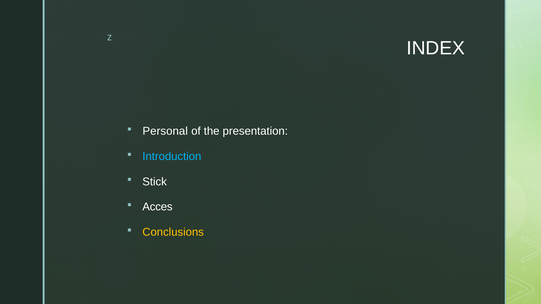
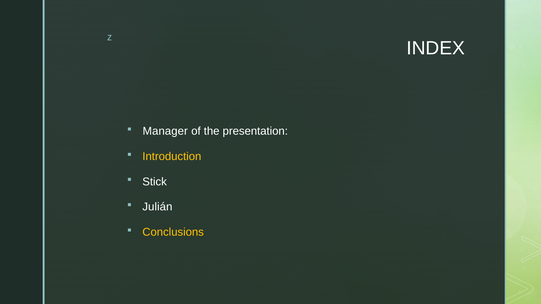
Personal: Personal -> Manager
Introduction colour: light blue -> yellow
Acces: Acces -> Julián
